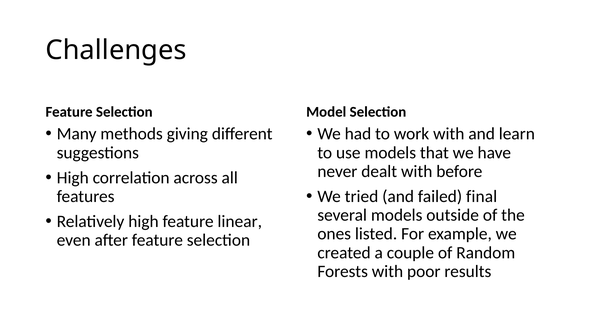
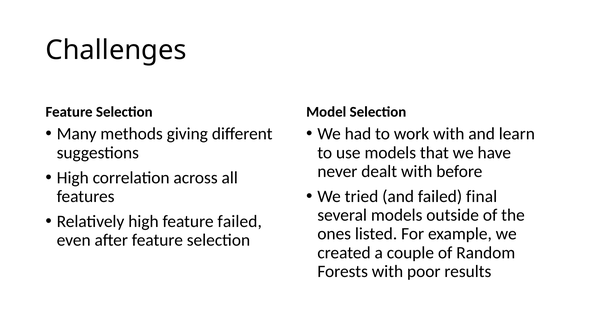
feature linear: linear -> failed
